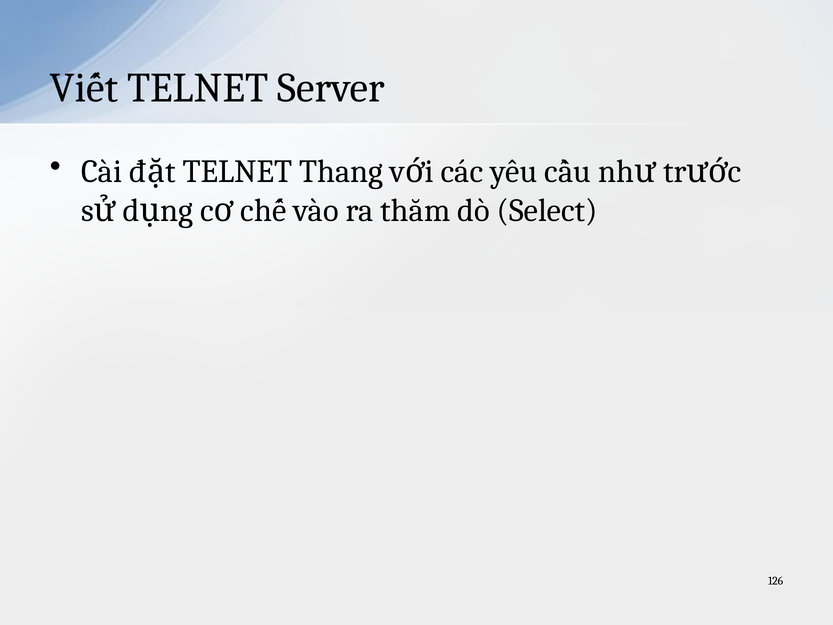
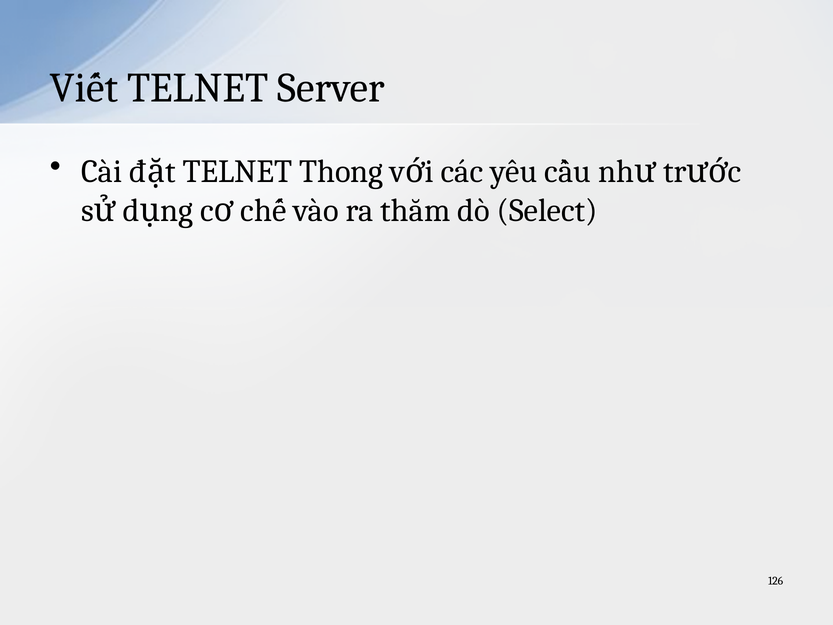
Thang: Thang -> Thong
